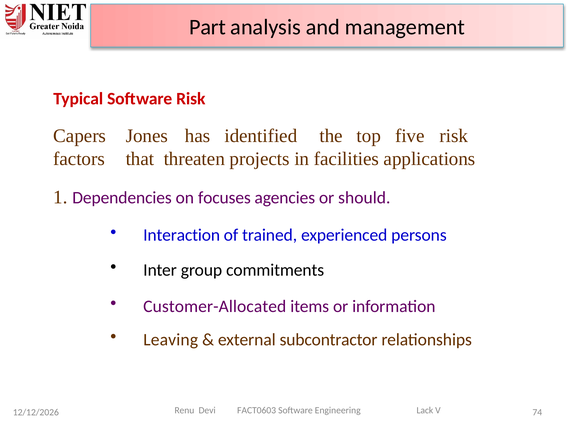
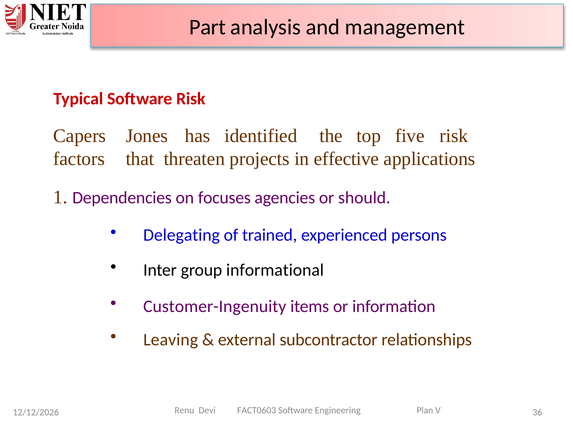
facilities: facilities -> effective
Interaction: Interaction -> Delegating
commitments: commitments -> informational
Customer-Allocated: Customer-Allocated -> Customer-Ingenuity
Lack: Lack -> Plan
74: 74 -> 36
